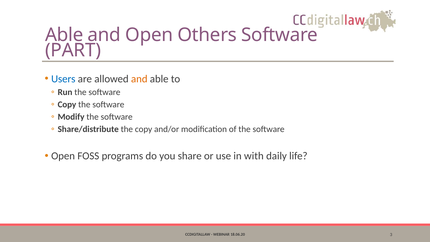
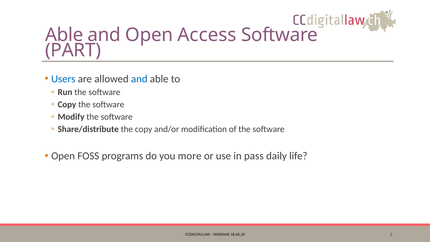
Others: Others -> Access
and at (139, 79) colour: orange -> blue
share: share -> more
with: with -> pass
